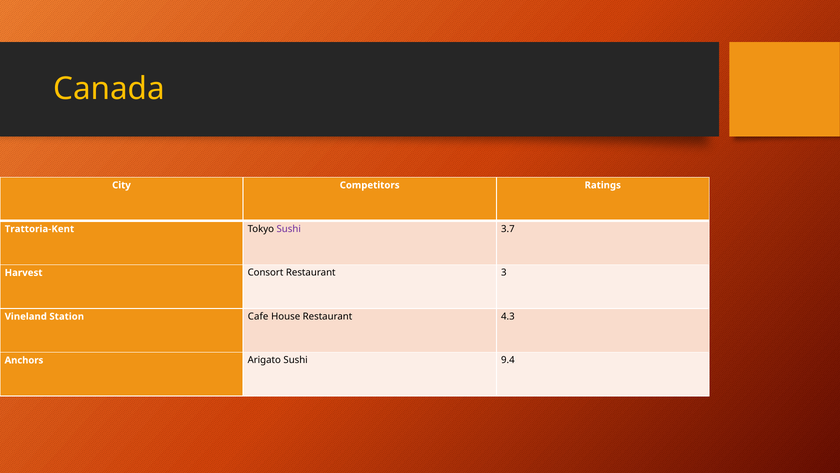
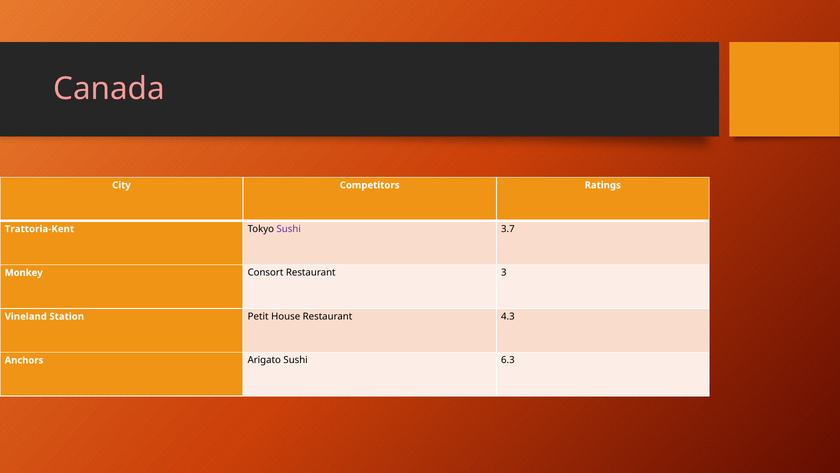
Canada colour: yellow -> pink
Harvest: Harvest -> Monkey
Cafe: Cafe -> Petit
9.4: 9.4 -> 6.3
